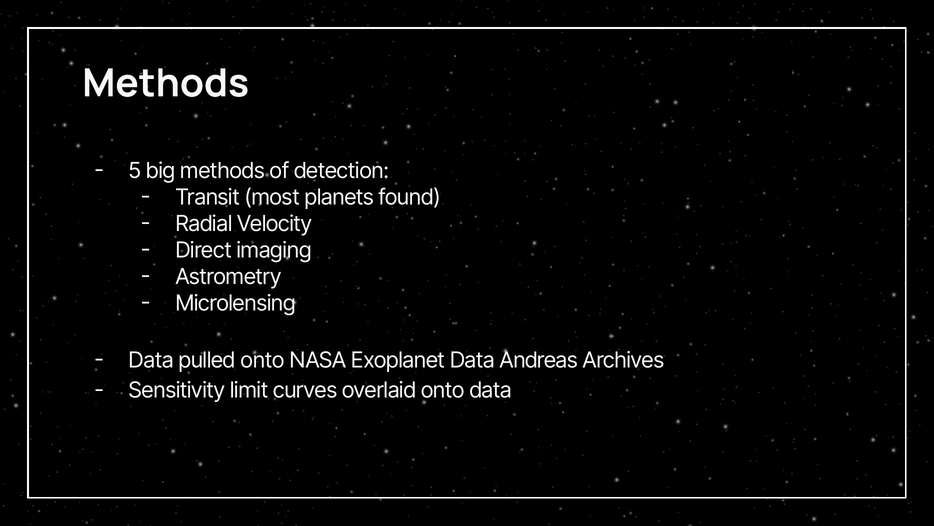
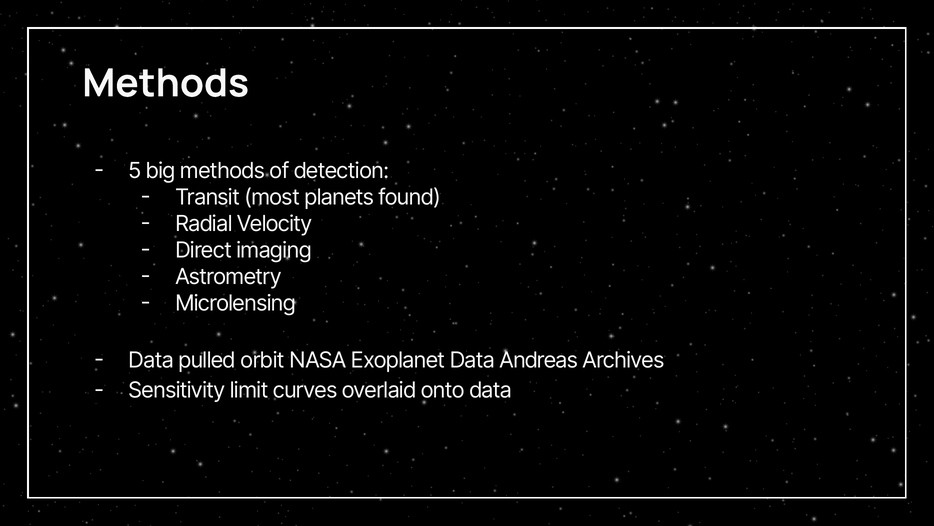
pulled onto: onto -> orbit
